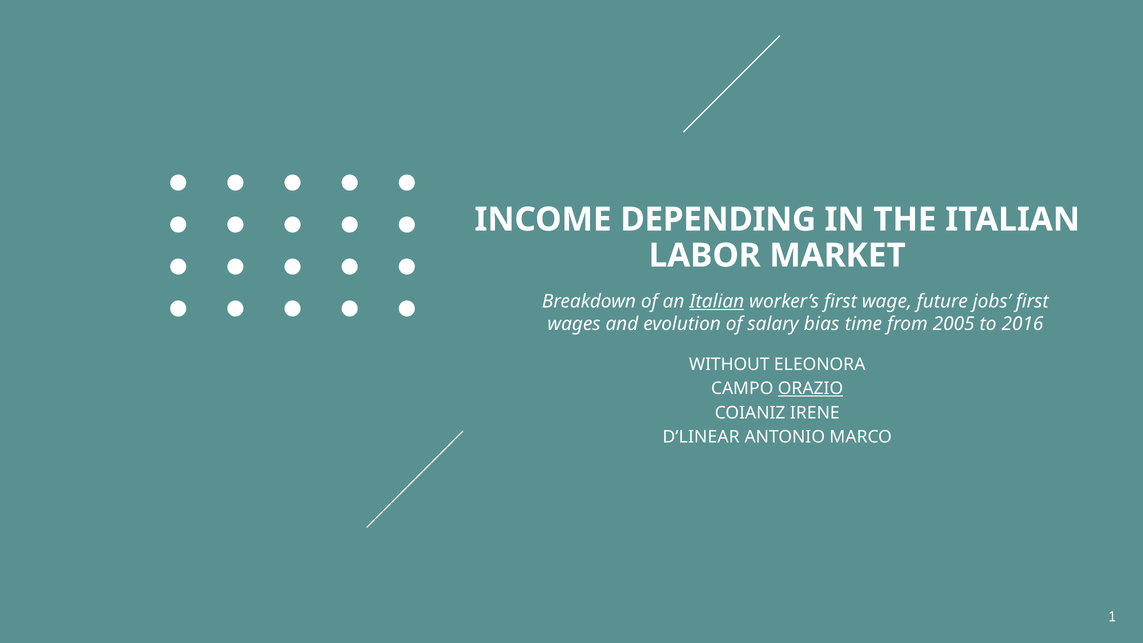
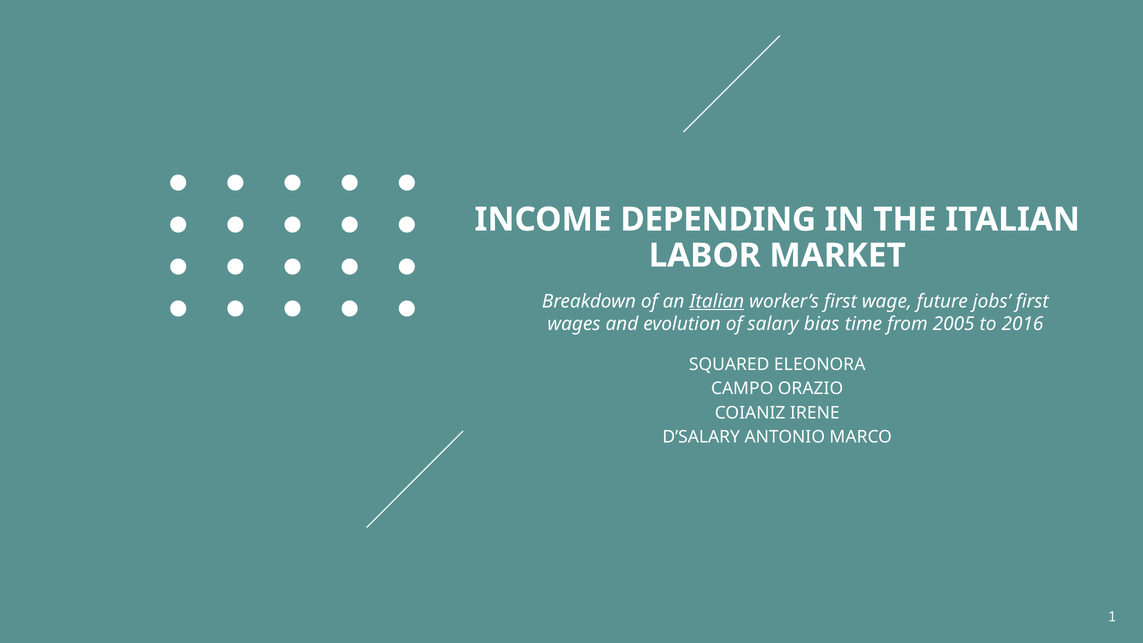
WITHOUT: WITHOUT -> SQUARED
ORAZIO underline: present -> none
D’LINEAR: D’LINEAR -> D’SALARY
